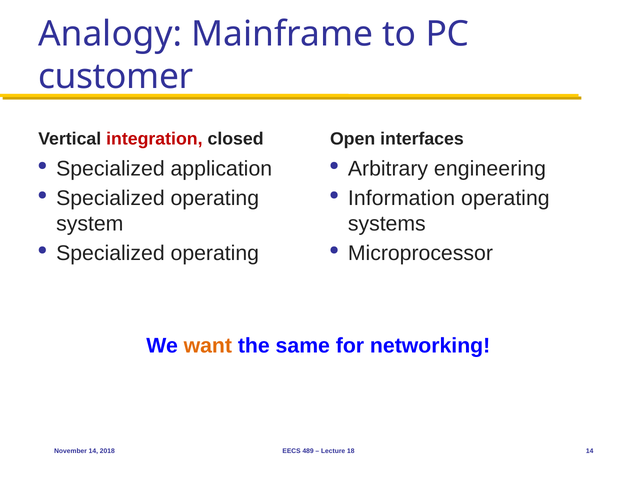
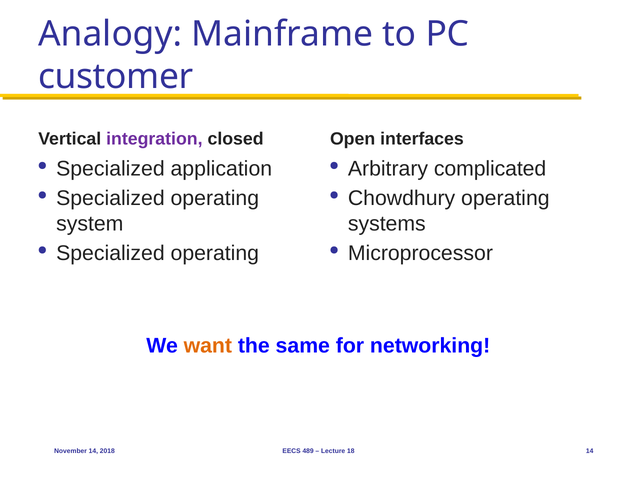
integration colour: red -> purple
engineering: engineering -> complicated
Information: Information -> Chowdhury
